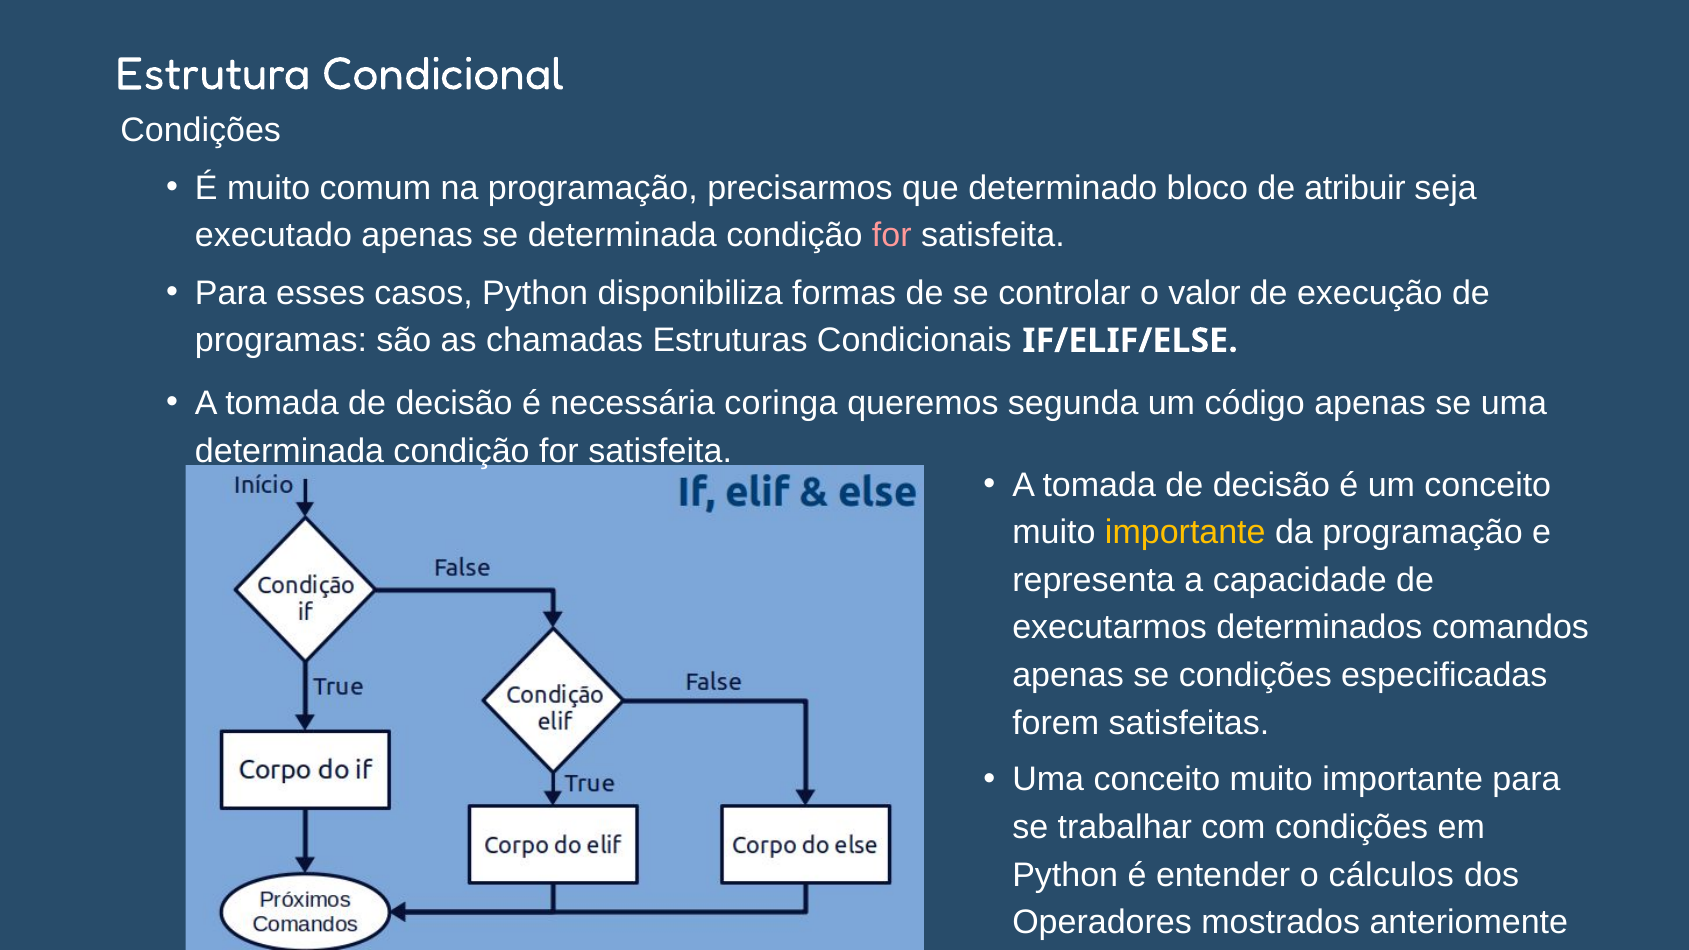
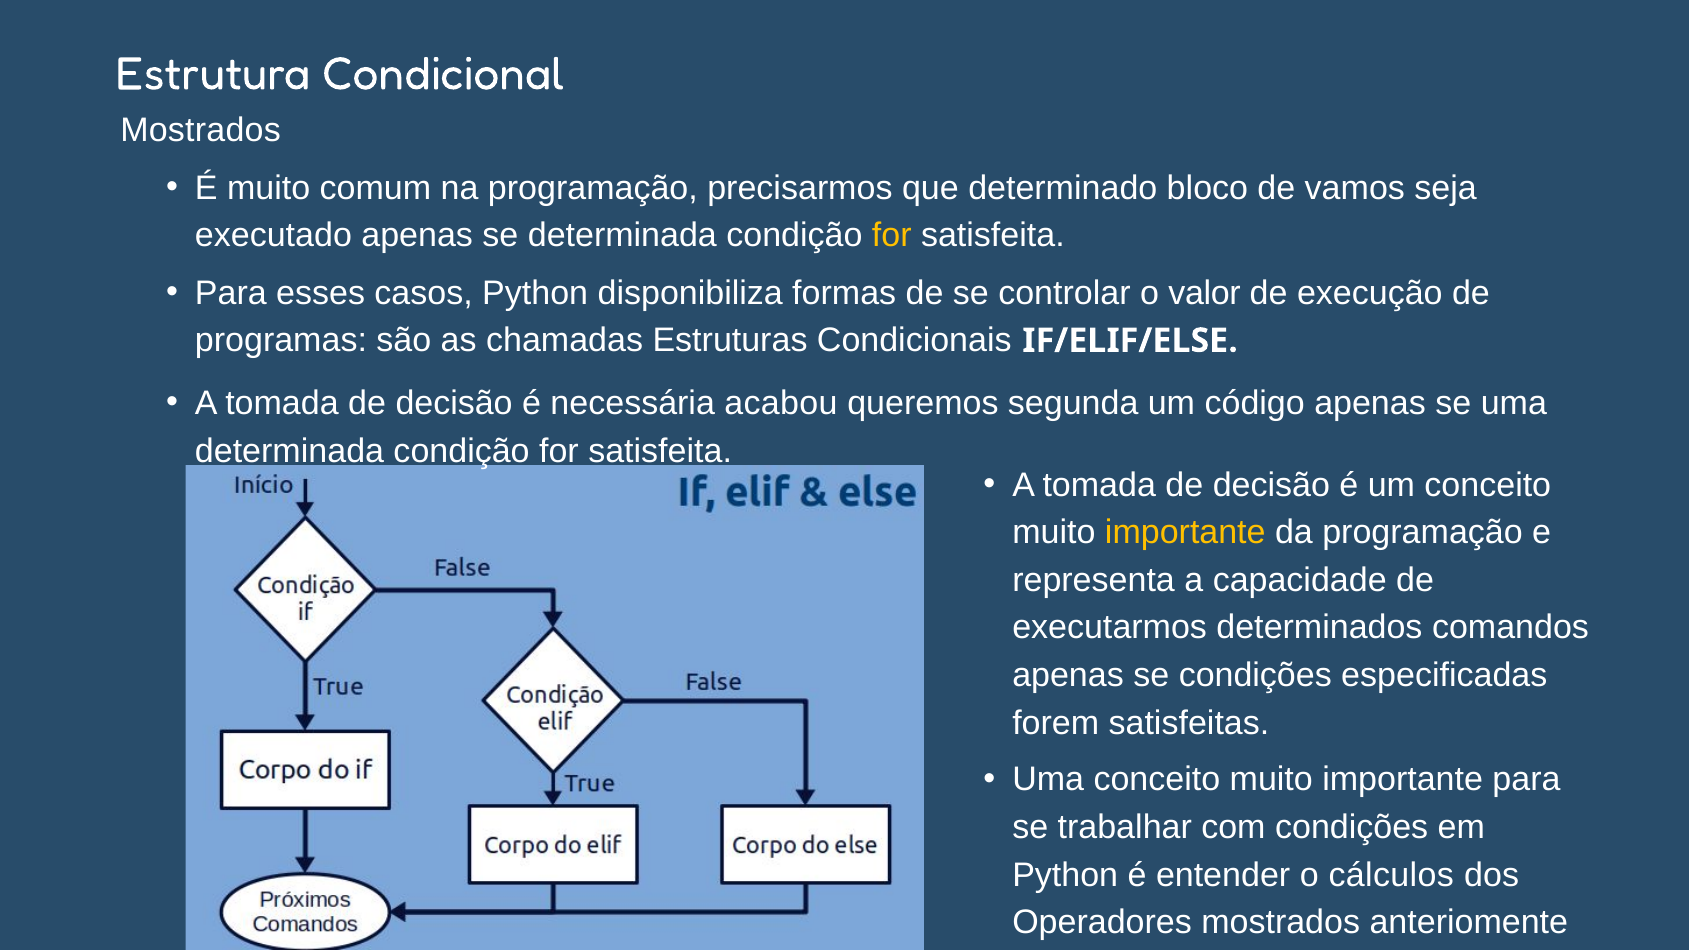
Condições at (201, 131): Condições -> Mostrados
atribuir: atribuir -> vamos
for at (892, 236) colour: pink -> yellow
coringa: coringa -> acabou
